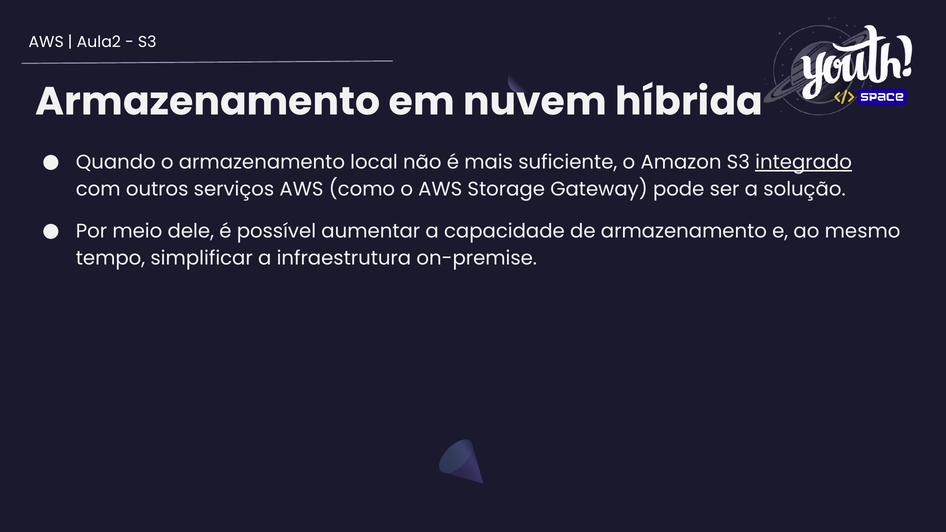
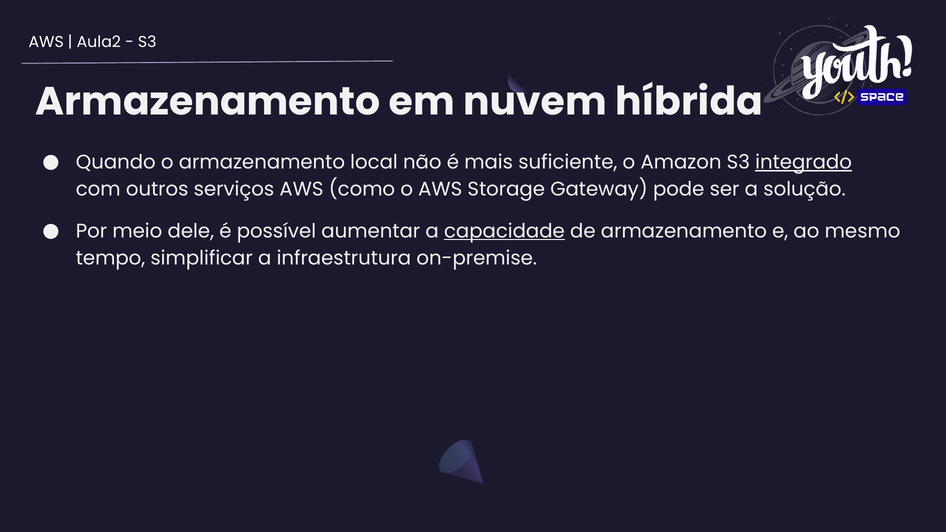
capacidade underline: none -> present
